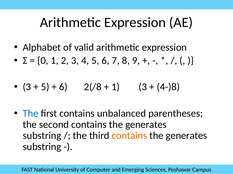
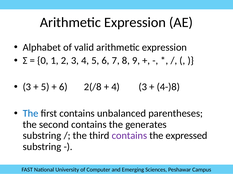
1 at (116, 87): 1 -> 4
contains at (129, 136) colour: orange -> purple
generates at (186, 136): generates -> expressed
